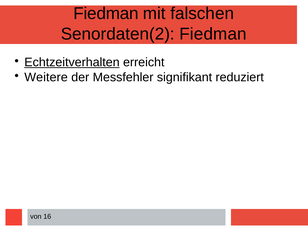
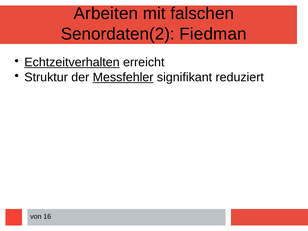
Fiedman at (106, 14): Fiedman -> Arbeiten
Weitere: Weitere -> Struktur
Messfehler underline: none -> present
